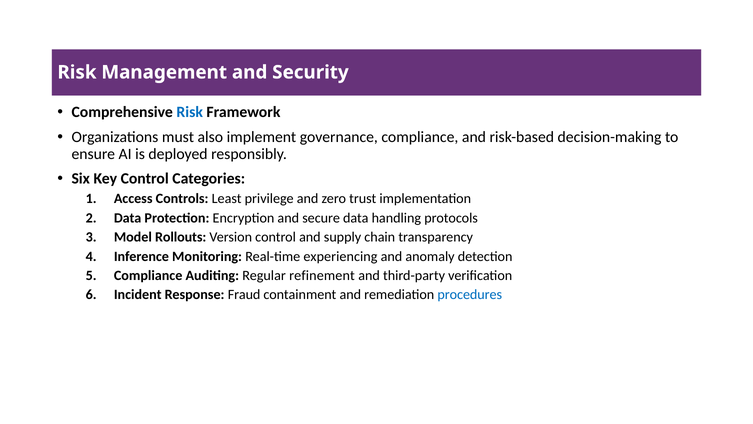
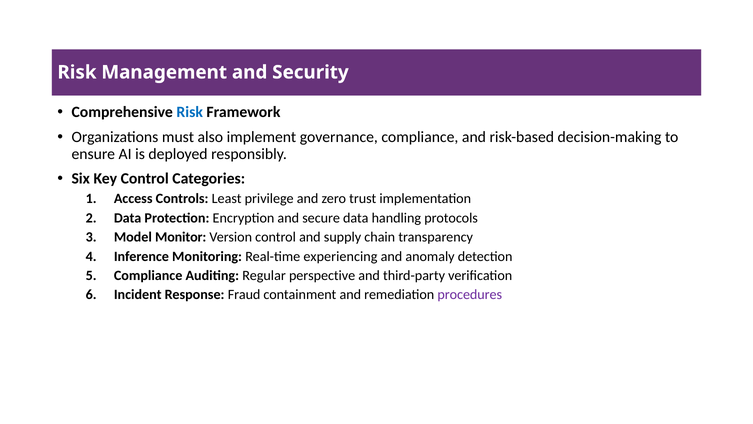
Rollouts: Rollouts -> Monitor
refinement: refinement -> perspective
procedures colour: blue -> purple
